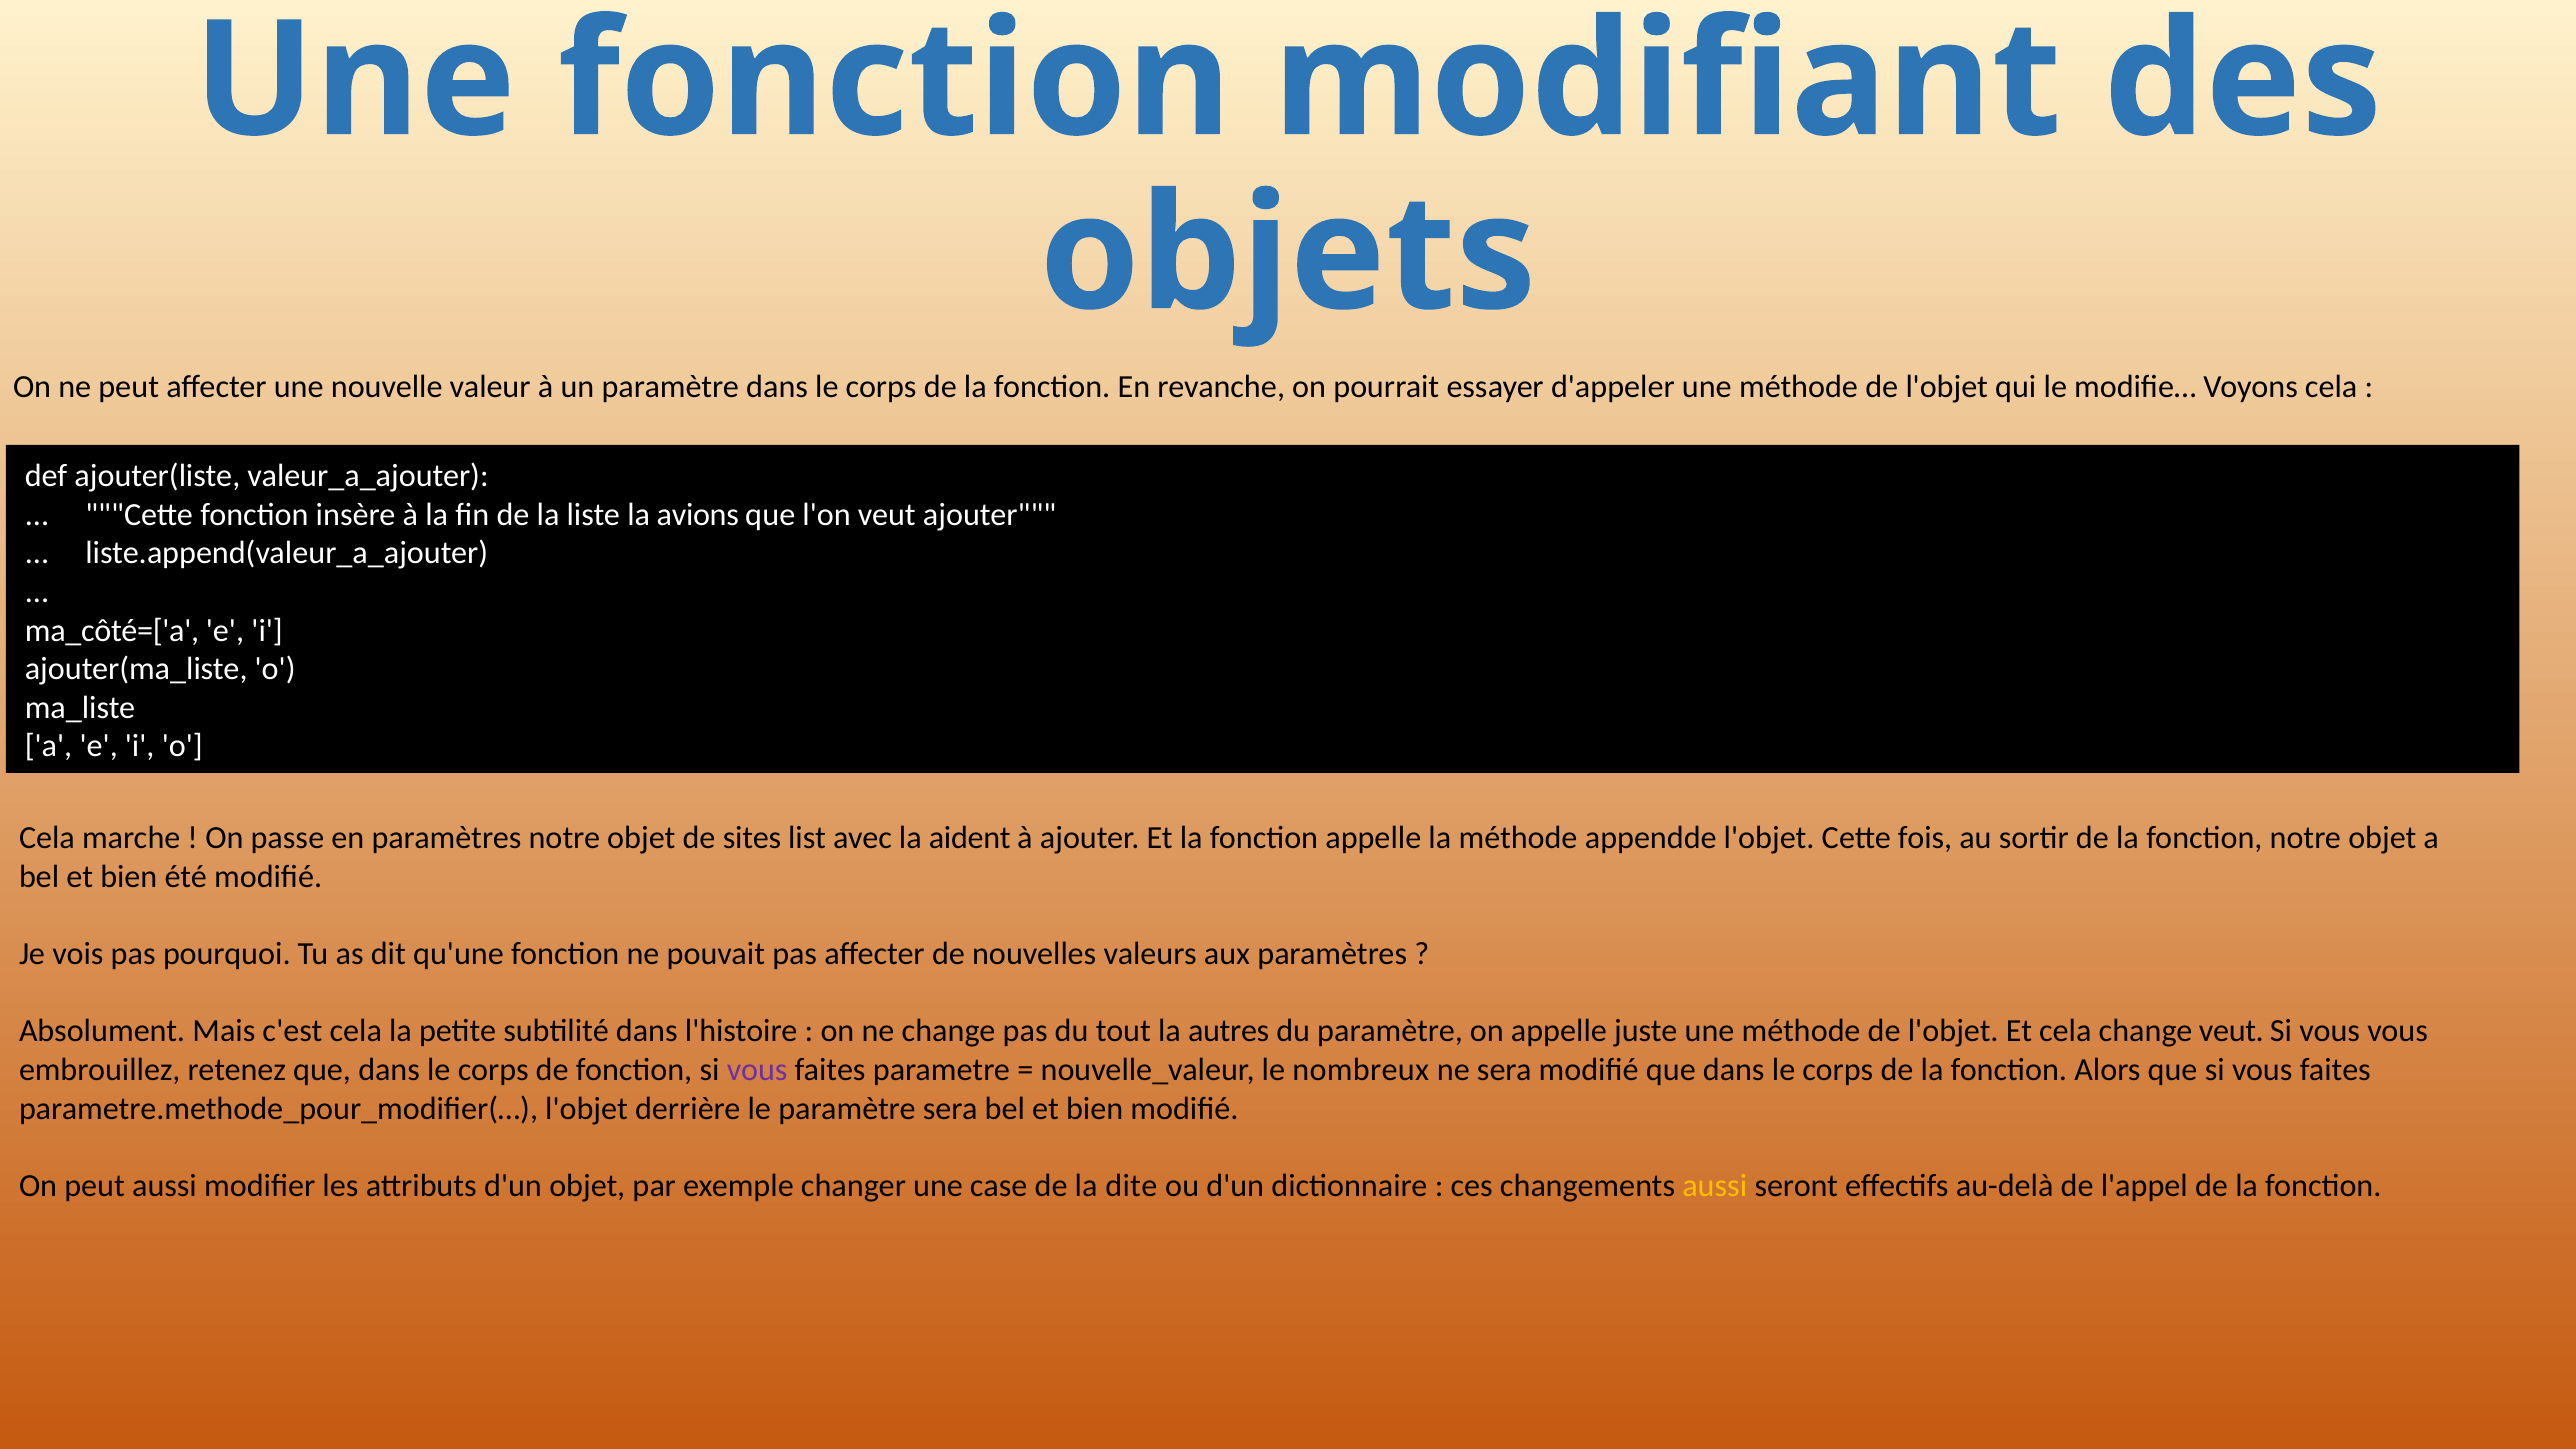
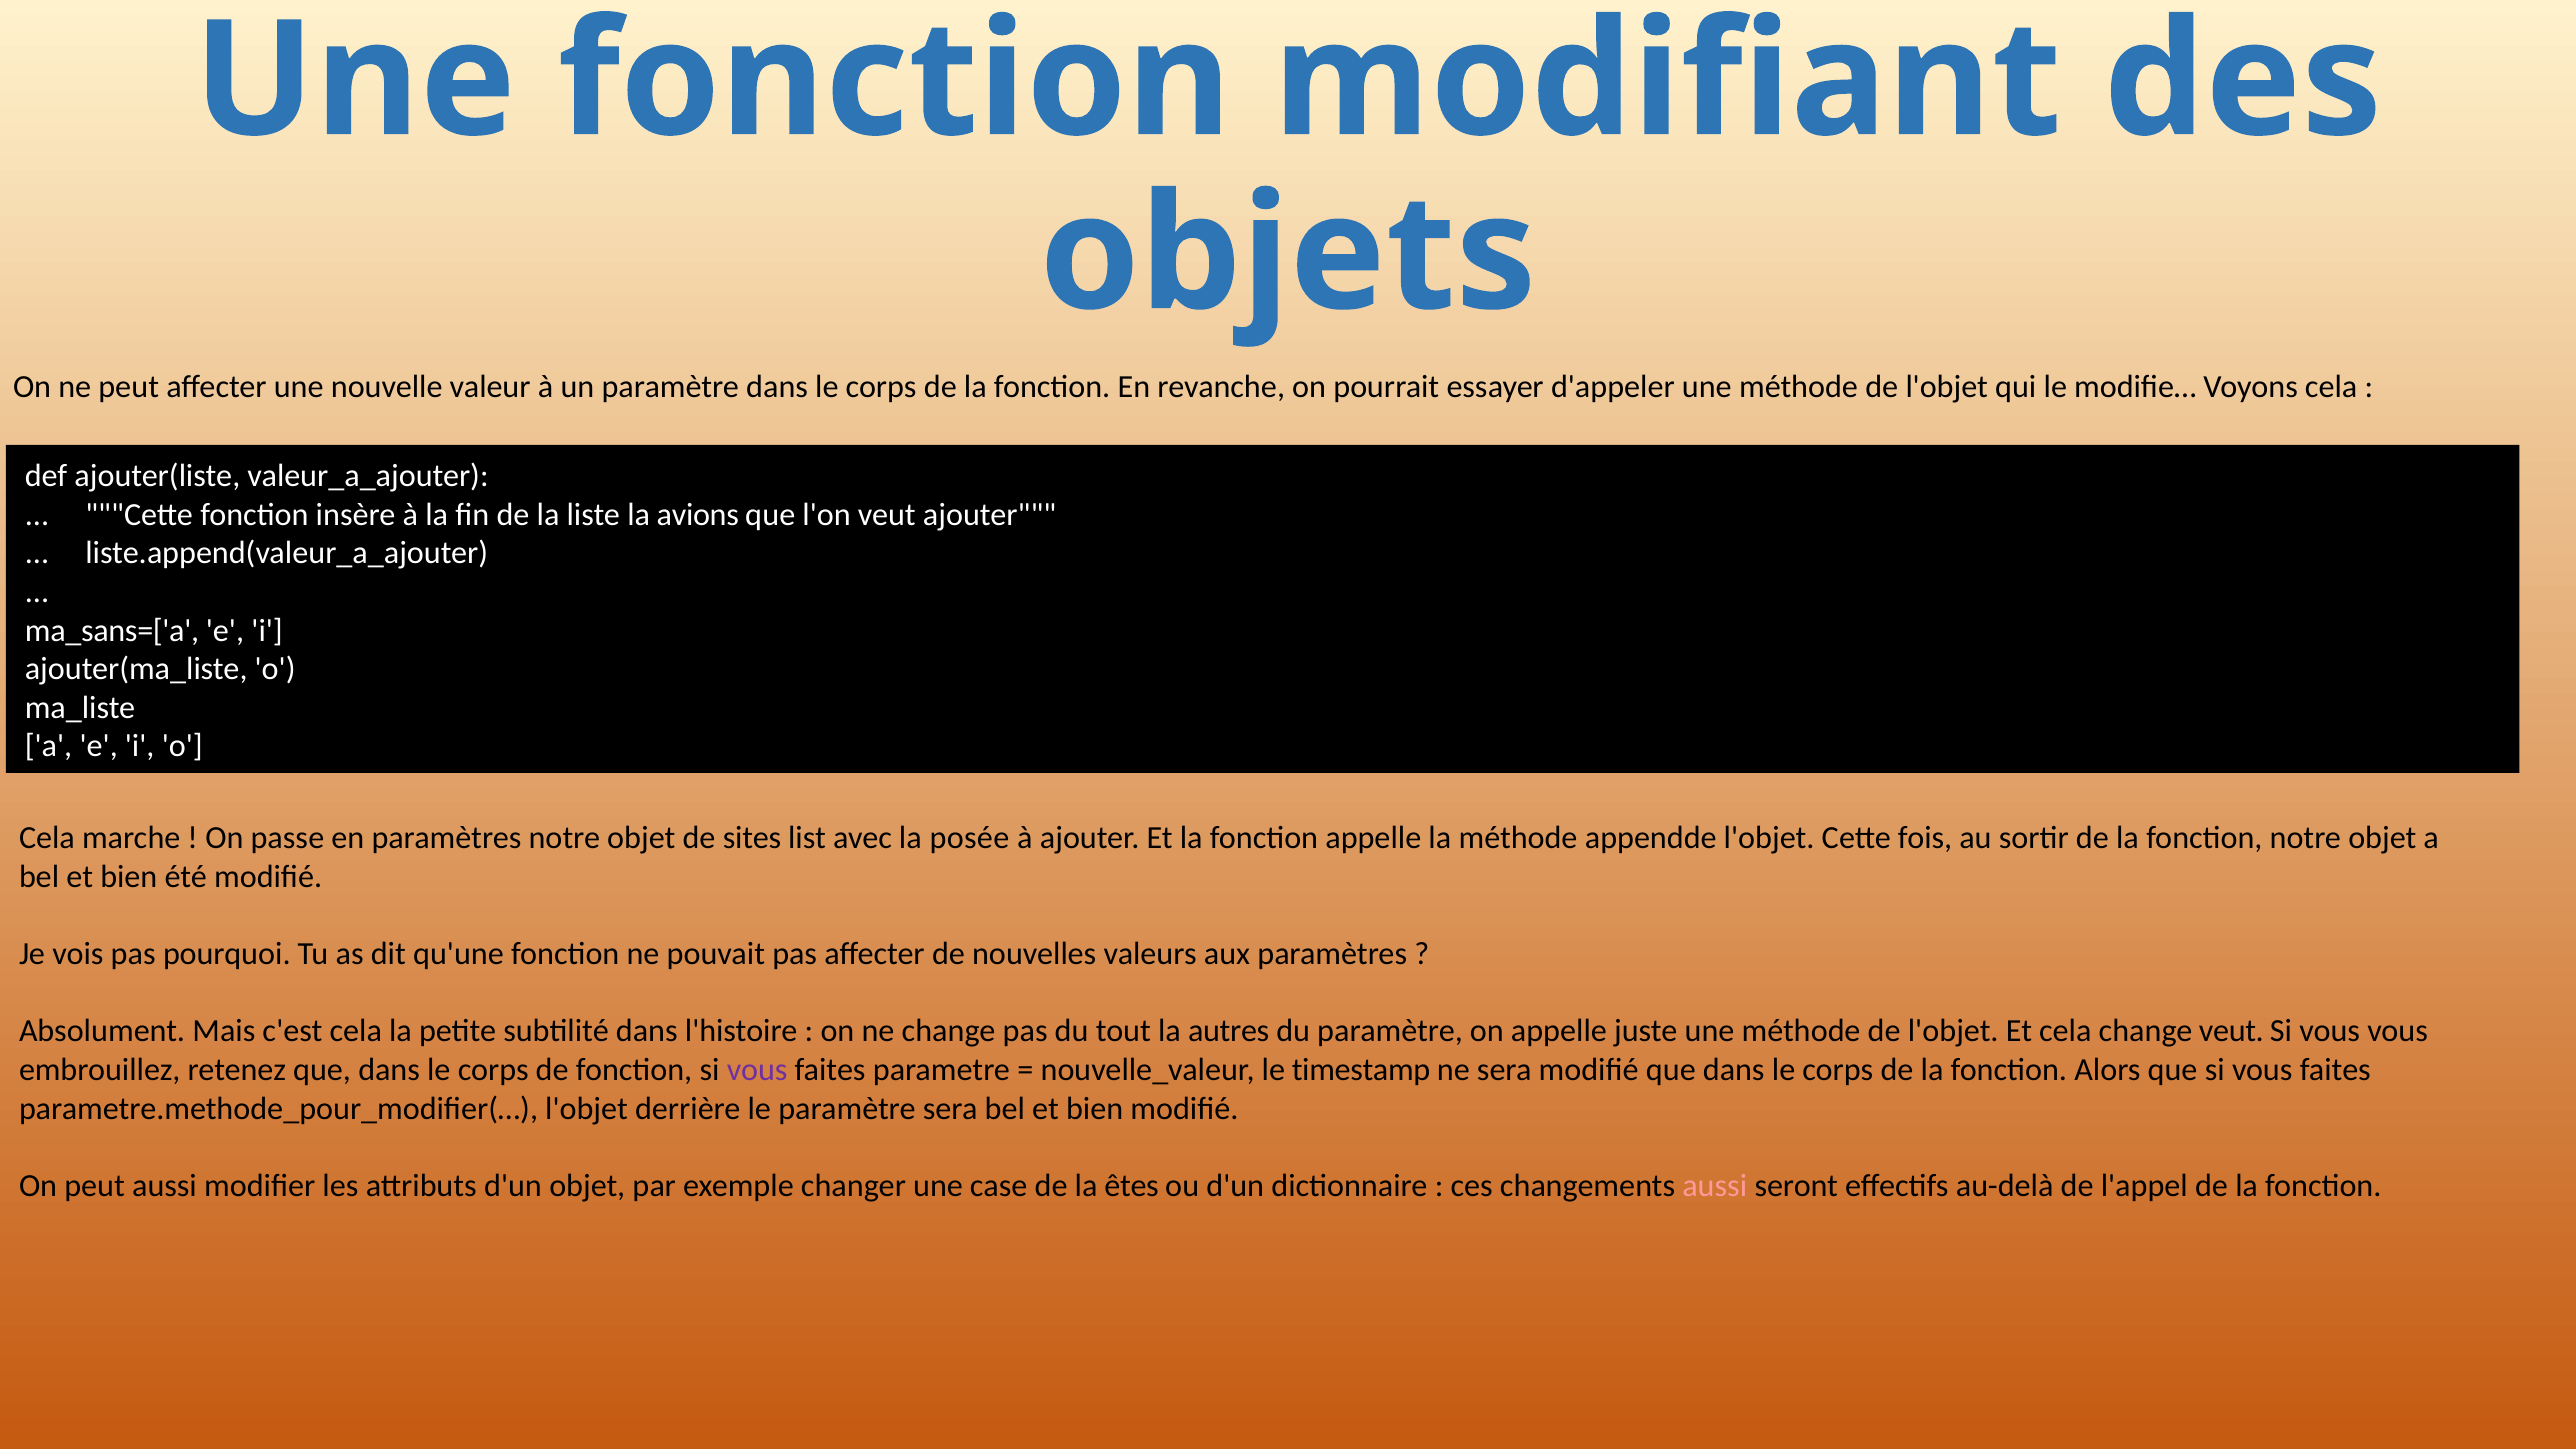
ma_côté=['a: ma_côté=['a -> ma_sans=['a
aident: aident -> posée
nombreux: nombreux -> timestamp
dite: dite -> êtes
aussi at (1715, 1186) colour: yellow -> pink
